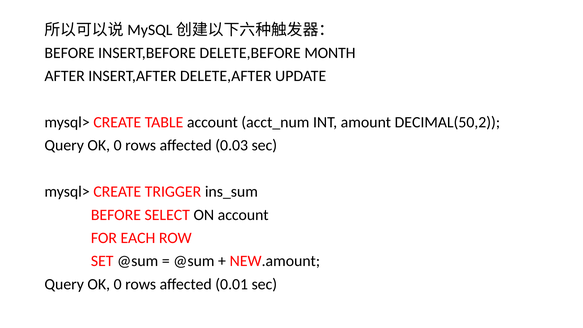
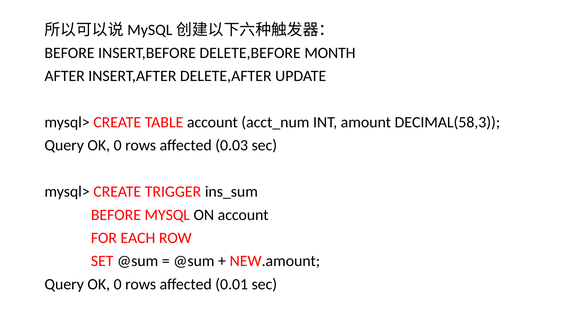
DECIMAL(50,2: DECIMAL(50,2 -> DECIMAL(58,3
SELECT: SELECT -> MYSQL
